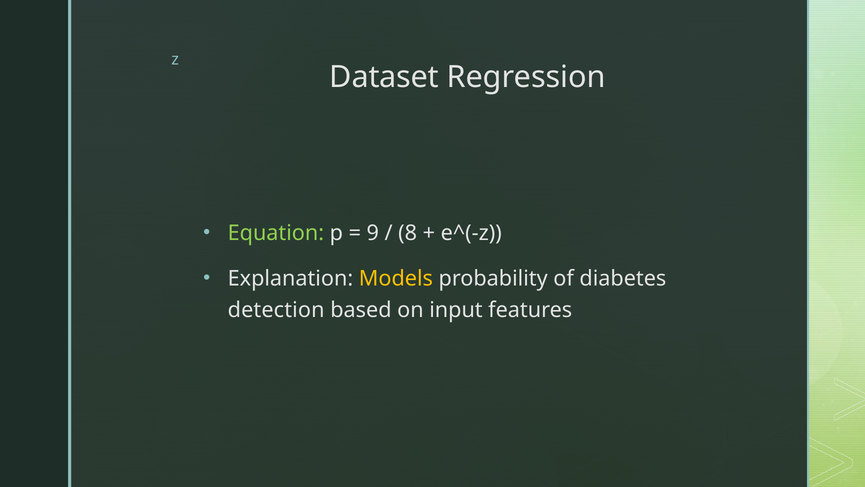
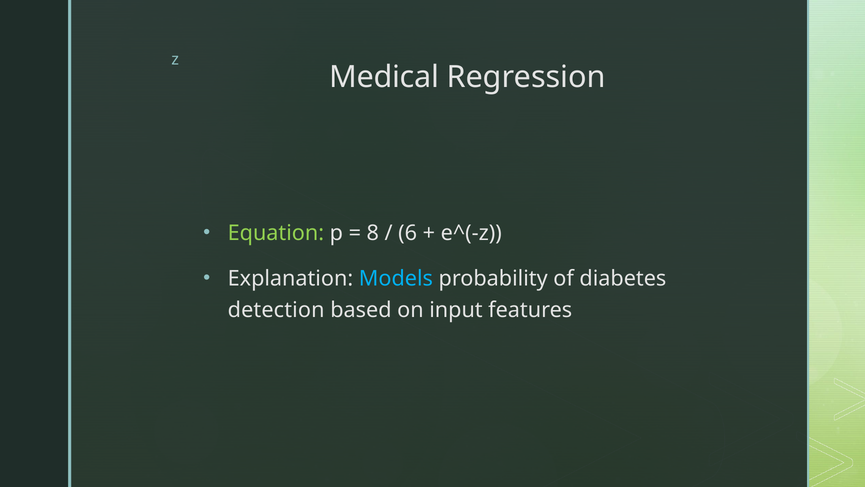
Dataset: Dataset -> Medical
9: 9 -> 8
8: 8 -> 6
Models colour: yellow -> light blue
